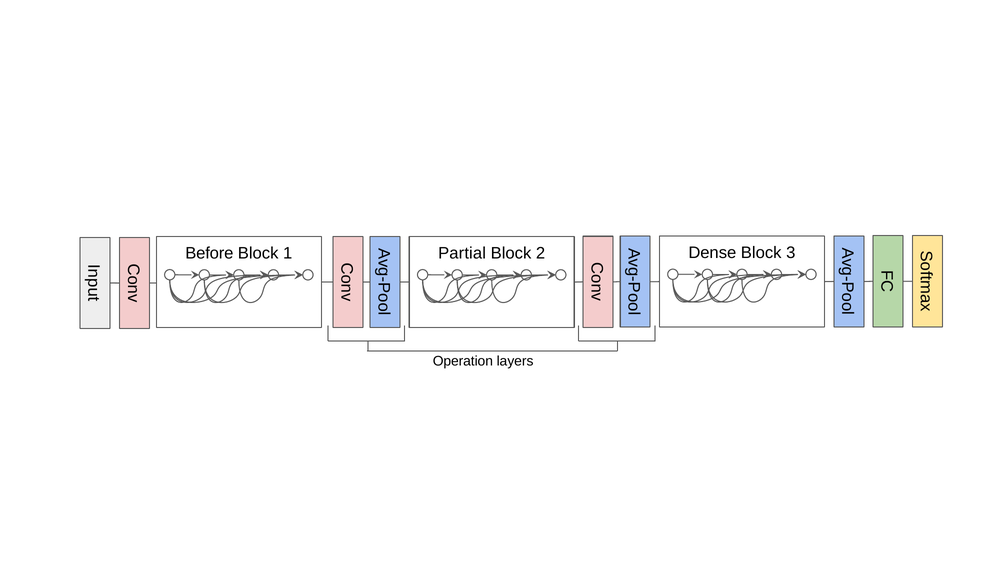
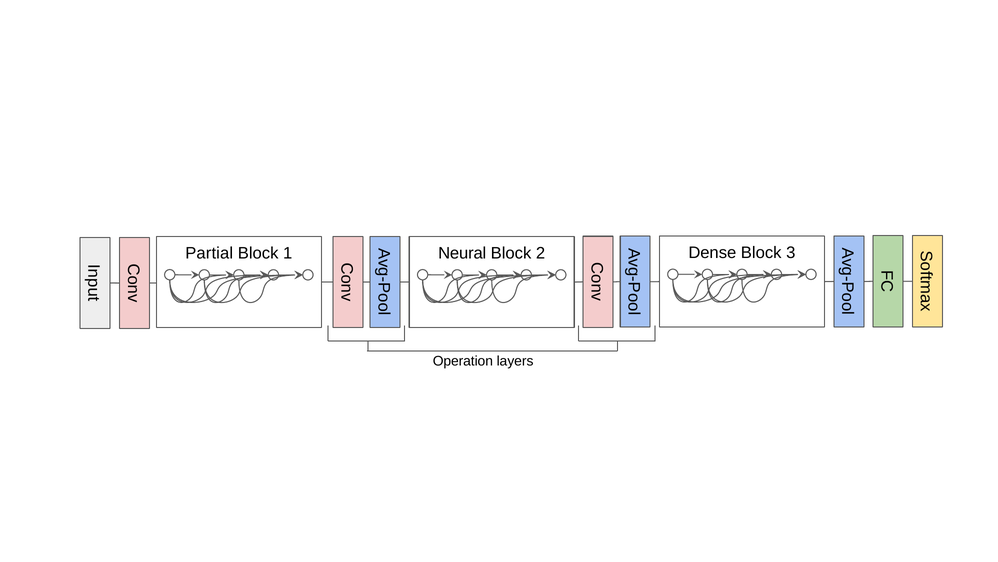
Before: Before -> Partial
Partial: Partial -> Neural
